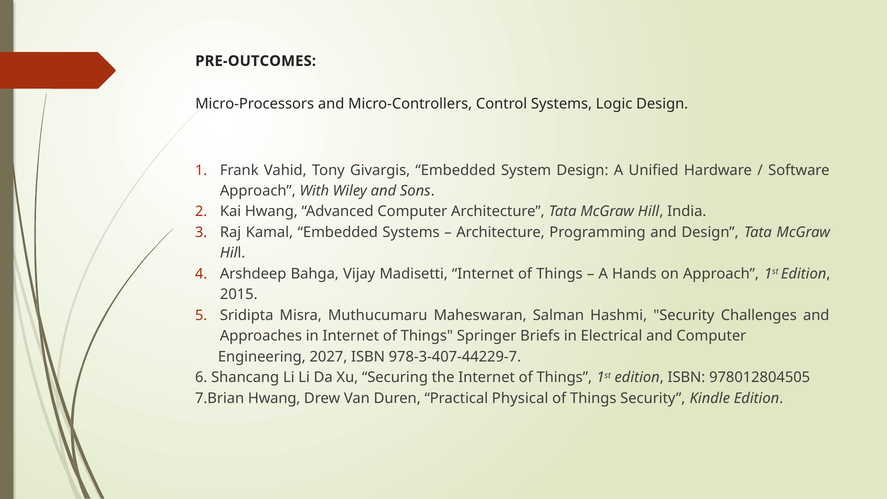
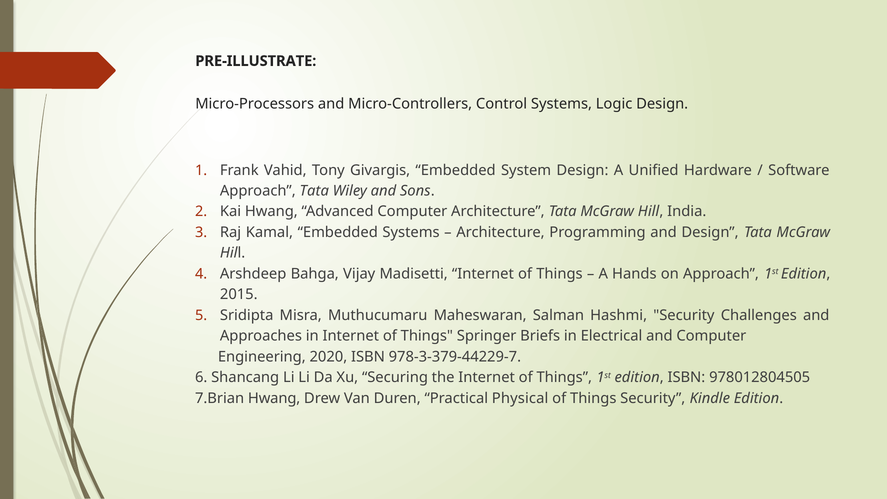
PRE-OUTCOMES: PRE-OUTCOMES -> PRE-ILLUSTRATE
Approach With: With -> Tata
2027: 2027 -> 2020
978-3-407-44229-7: 978-3-407-44229-7 -> 978-3-379-44229-7
